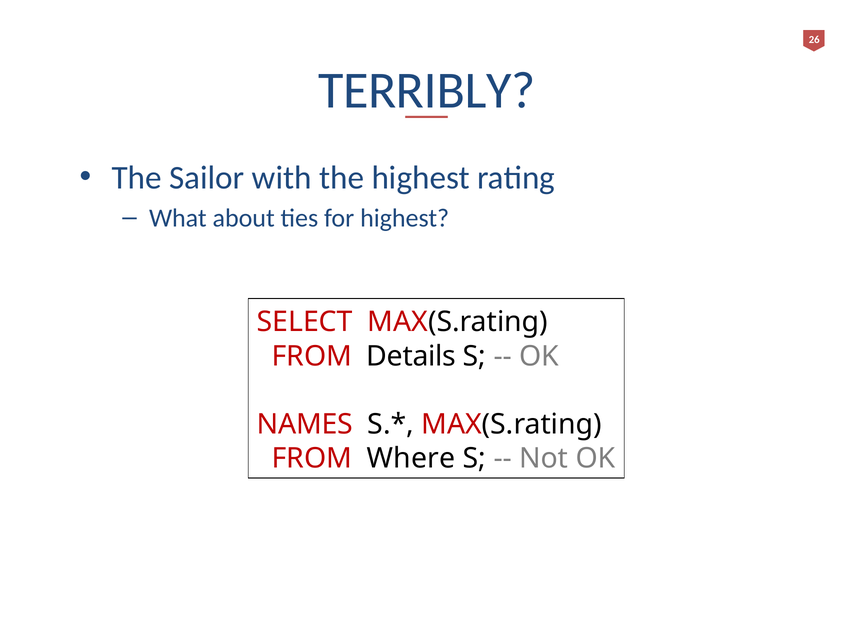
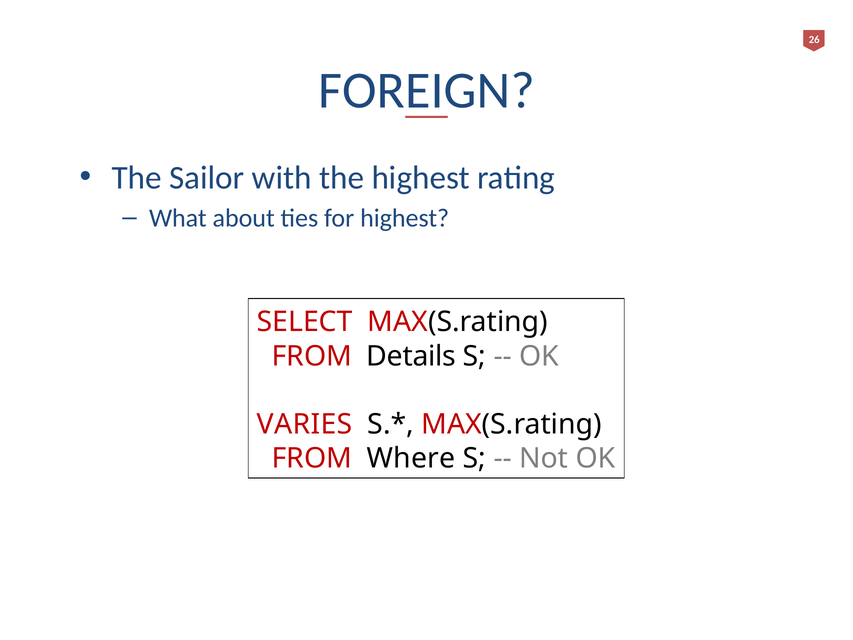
TERRIBLY: TERRIBLY -> FOREIGN
NAMES: NAMES -> VARIES
